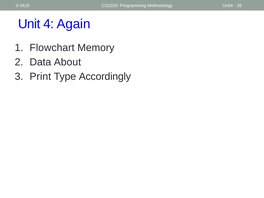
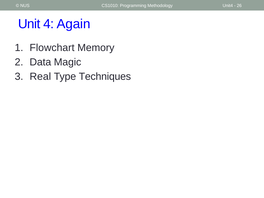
About: About -> Magic
Print: Print -> Real
Accordingly: Accordingly -> Techniques
